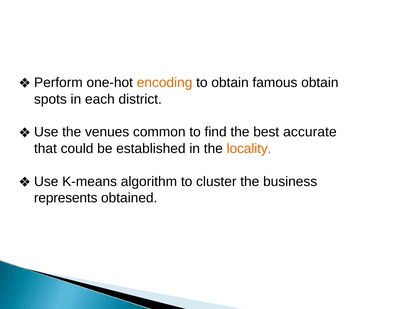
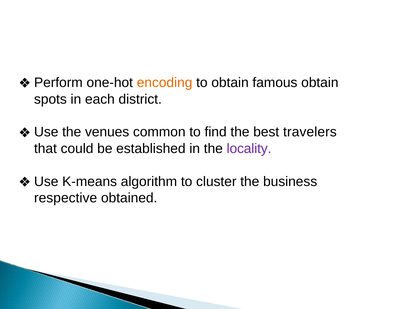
accurate: accurate -> travelers
locality colour: orange -> purple
represents: represents -> respective
